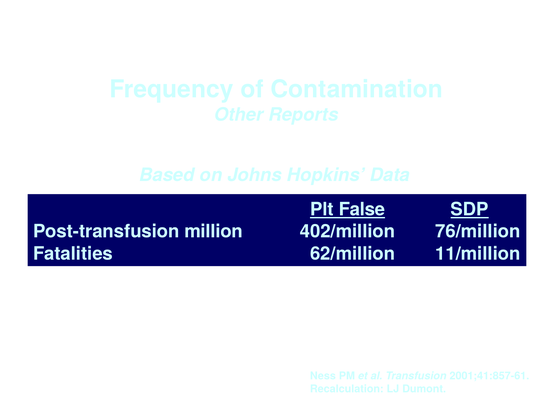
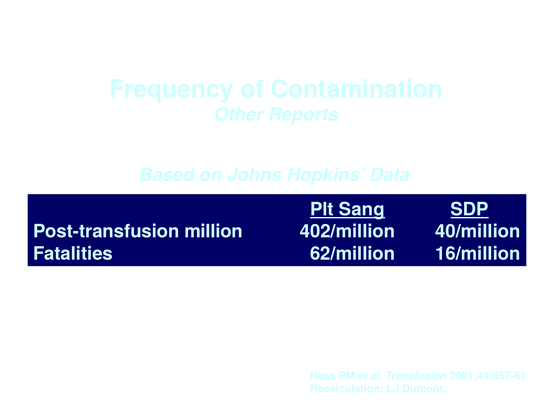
False: False -> Sang
76/million: 76/million -> 40/million
11/million: 11/million -> 16/million
